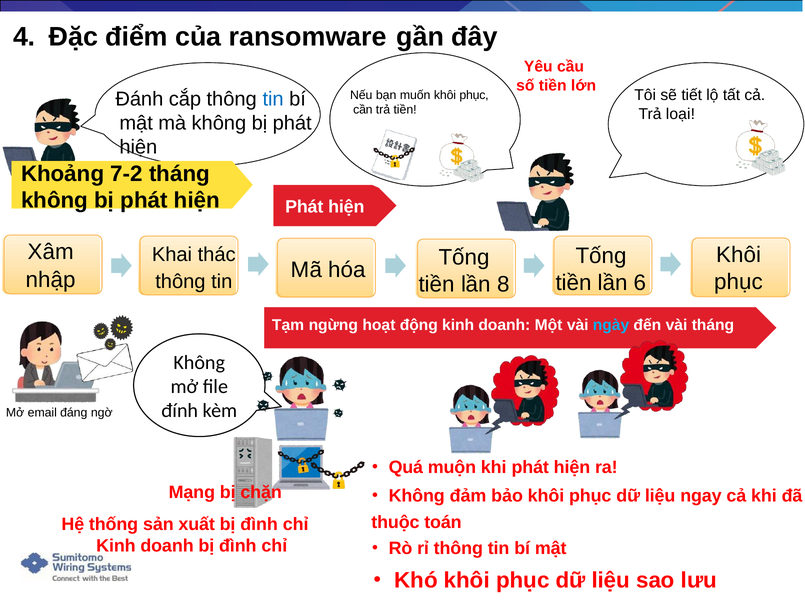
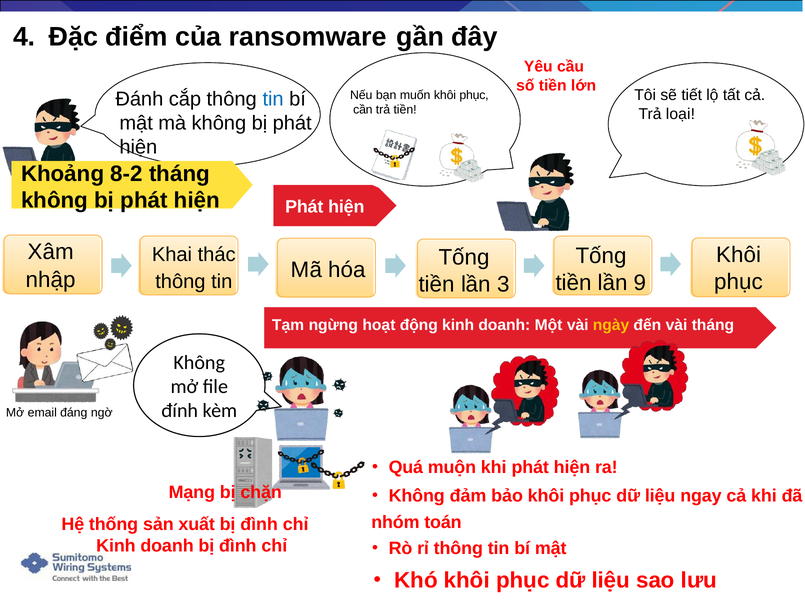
7-2: 7-2 -> 8-2
6: 6 -> 9
8: 8 -> 3
ngày colour: light blue -> yellow
thuộc: thuộc -> nhóm
